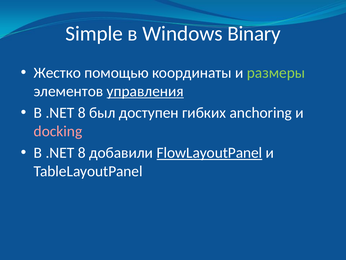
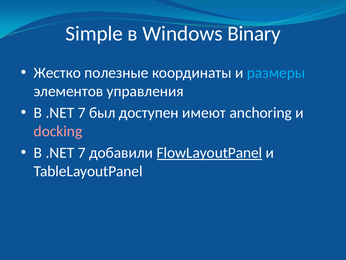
помощью: помощью -> полезные
размеры colour: light green -> light blue
управления underline: present -> none
8 at (82, 113): 8 -> 7
гибких: гибких -> имеют
8 at (82, 153): 8 -> 7
